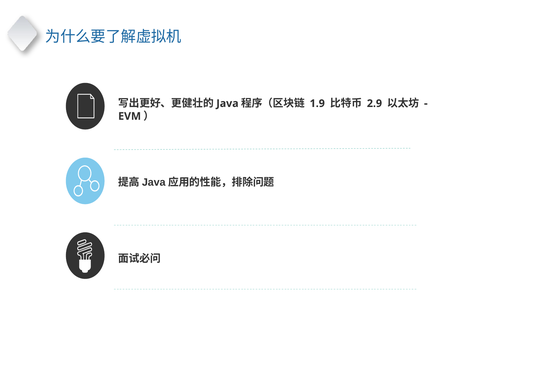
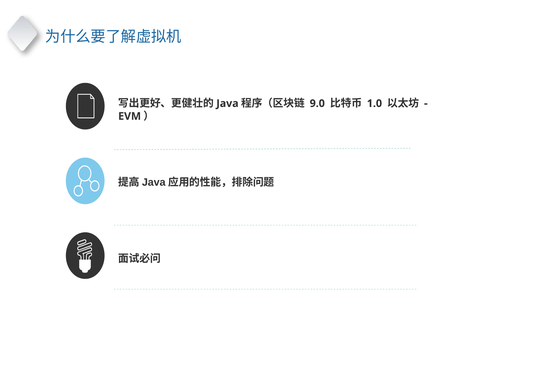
1.9: 1.9 -> 9.0
2.9: 2.9 -> 1.0
